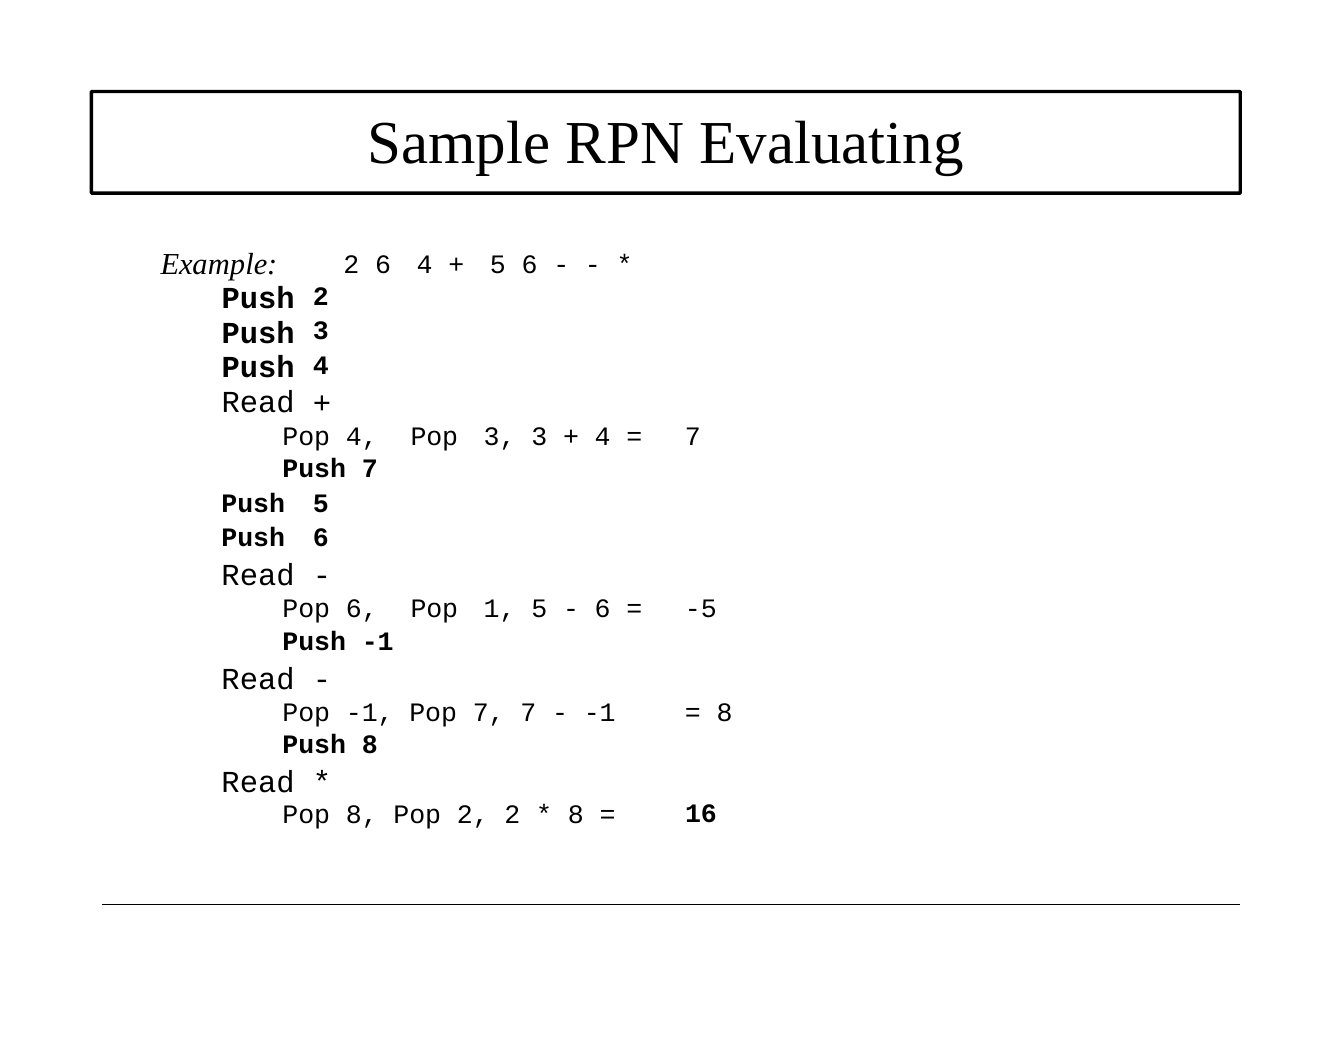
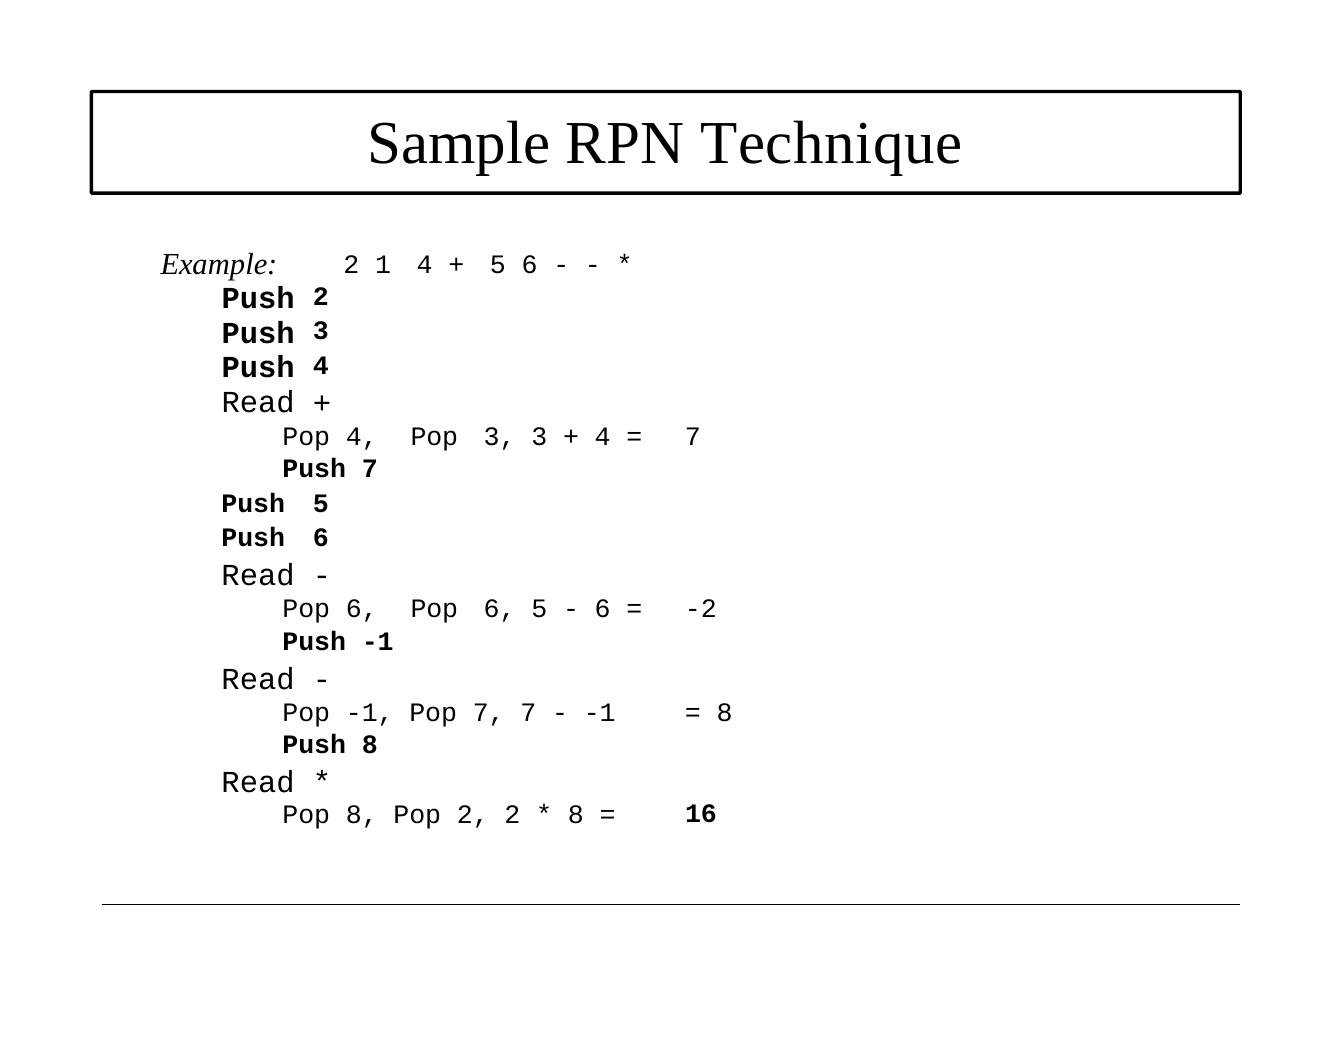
Evaluating: Evaluating -> Technique
2 6: 6 -> 1
6 Pop 1: 1 -> 6
-5: -5 -> -2
